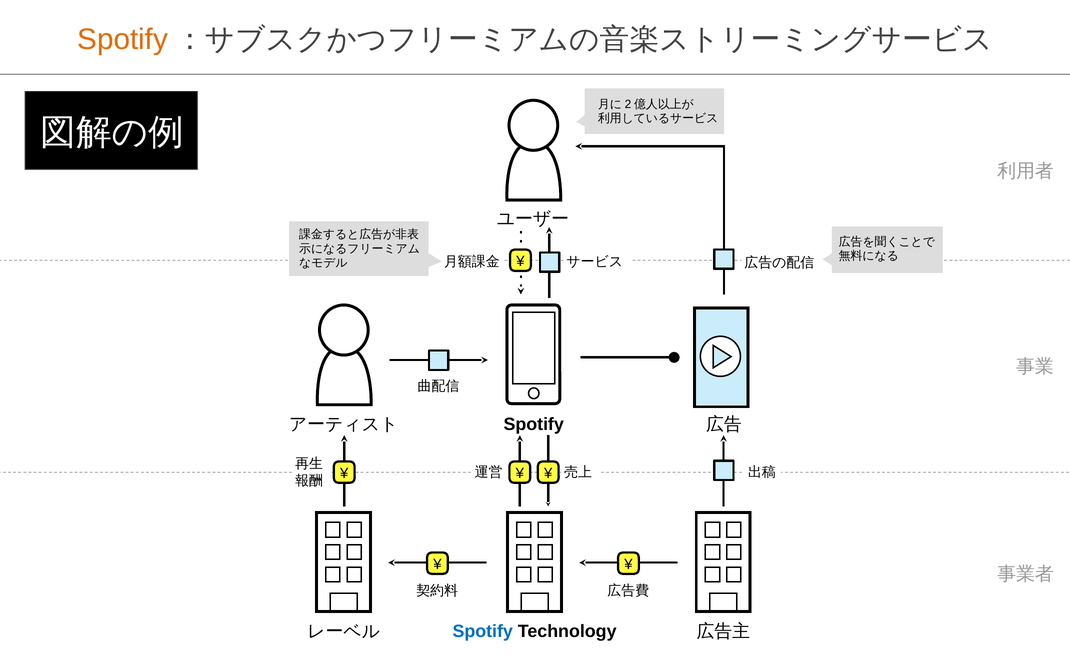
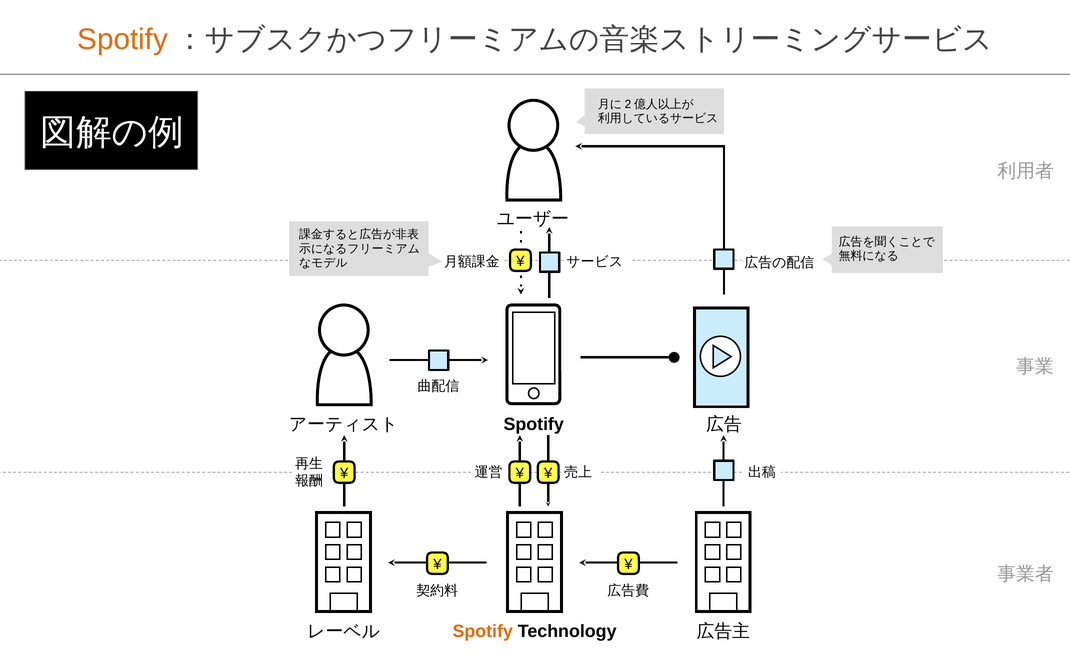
Spotify at (483, 631) colour: blue -> orange
